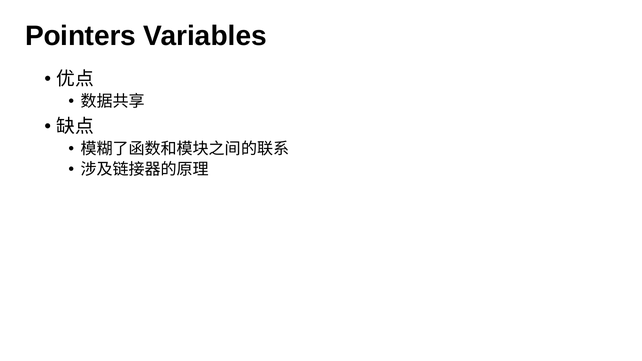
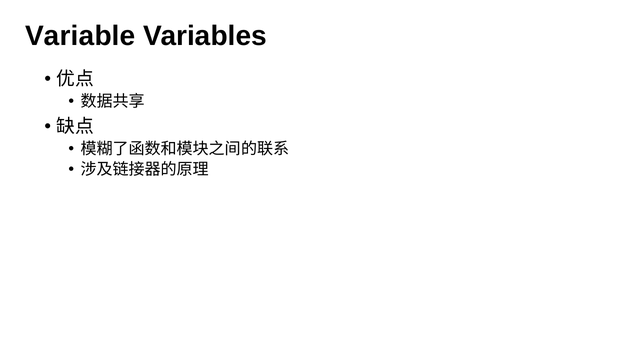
Pointers: Pointers -> Variable
